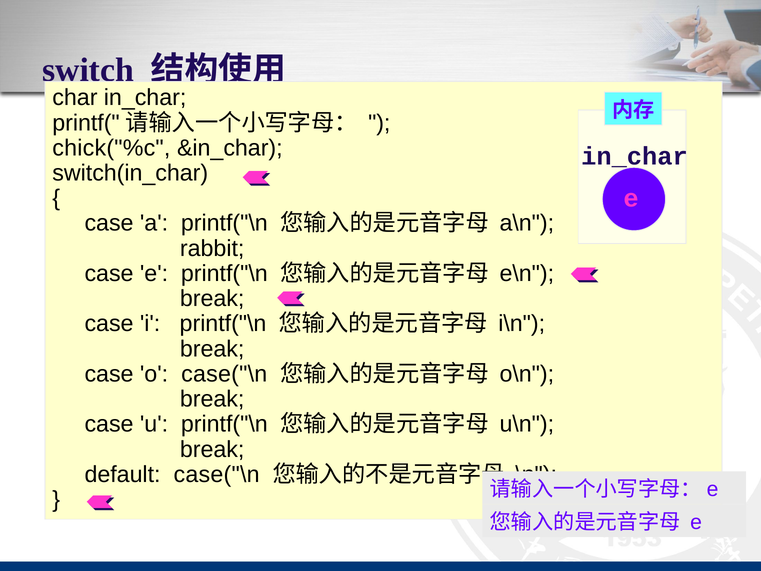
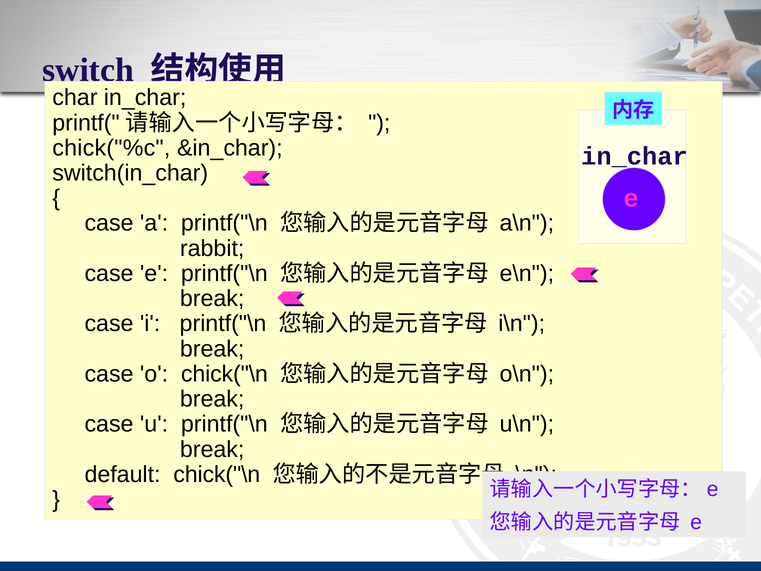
o case("\n: case("\n -> chick("\n
default case("\n: case("\n -> chick("\n
